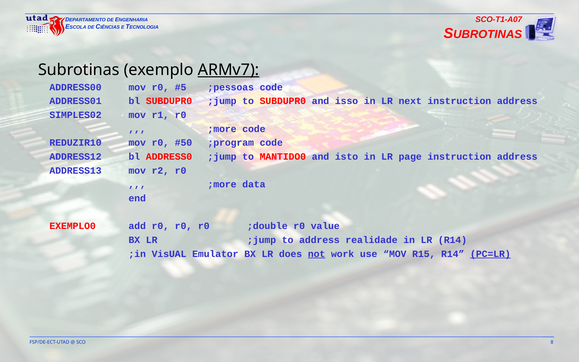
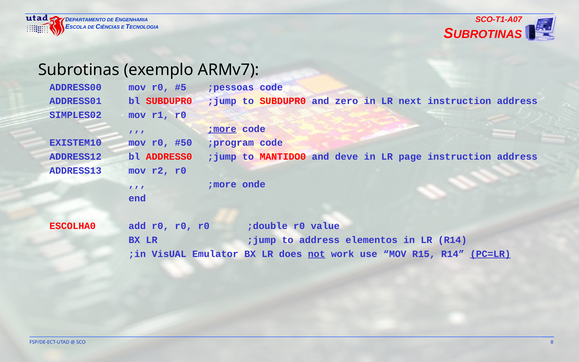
ARMv7 underline: present -> none
isso: isso -> zero
;more at (222, 129) underline: none -> present
REDUZIR10: REDUZIR10 -> EXISTEM10
isto: isto -> deve
data: data -> onde
EXEMPLO0: EXEMPLO0 -> ESCOLHA0
realidade: realidade -> elementos
